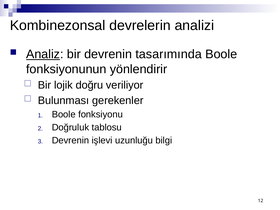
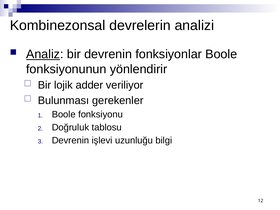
tasarımında: tasarımında -> fonksiyonlar
doğru: doğru -> adder
